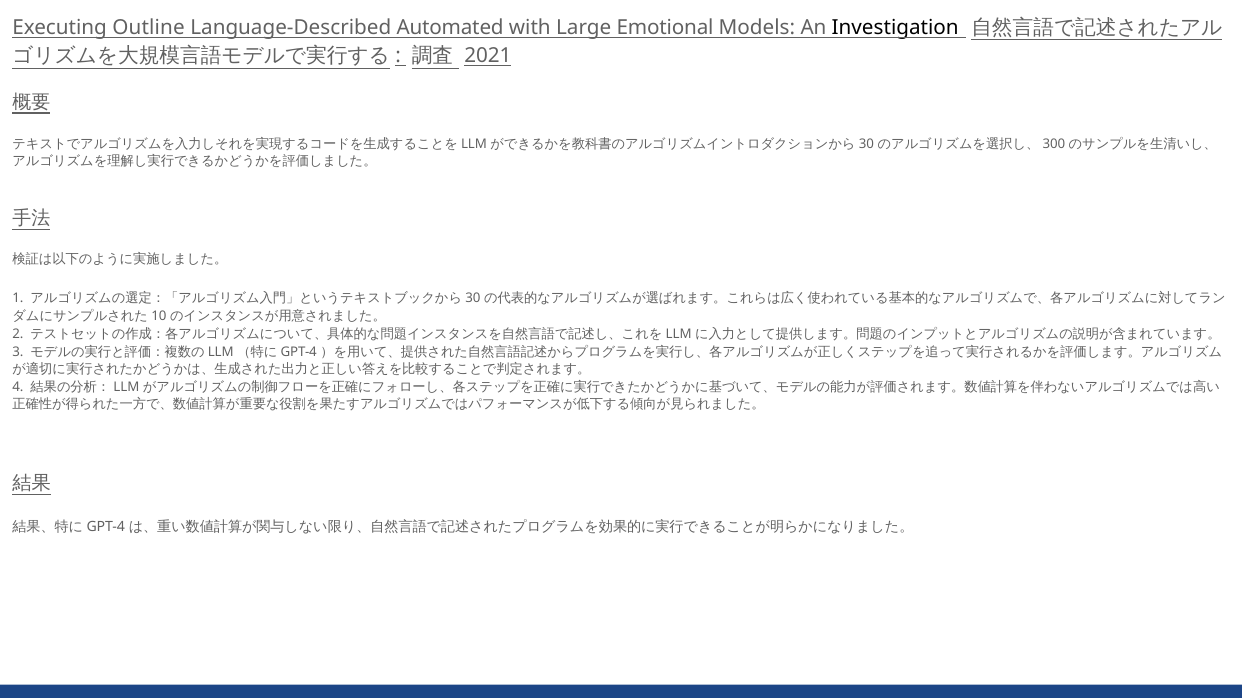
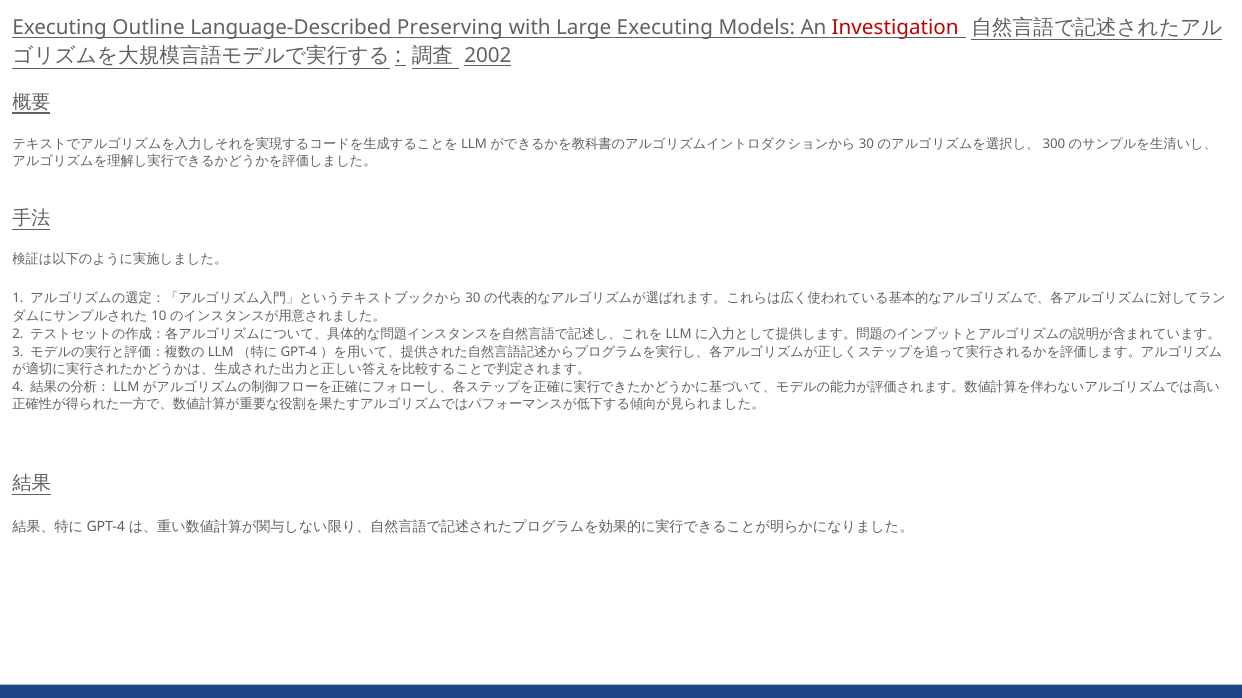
Automated: Automated -> Preserving
Large Emotional: Emotional -> Executing
Investigation colour: black -> red
2021: 2021 -> 2002
